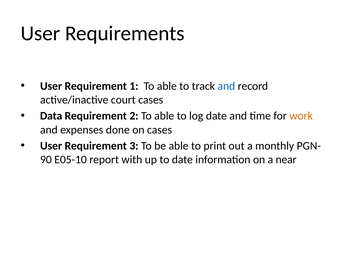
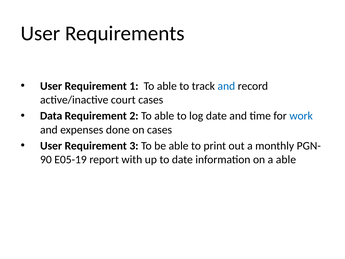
work colour: orange -> blue
E05-10: E05-10 -> E05-19
a near: near -> able
